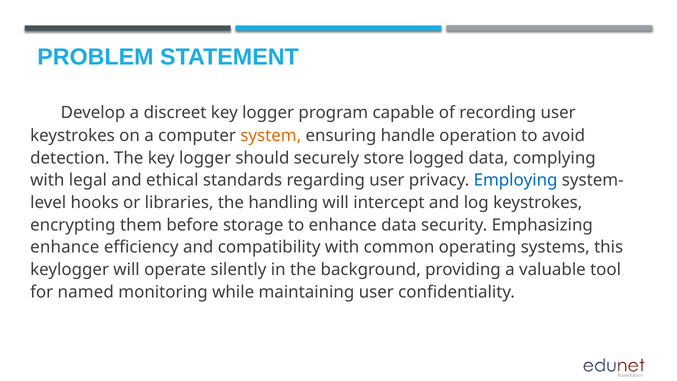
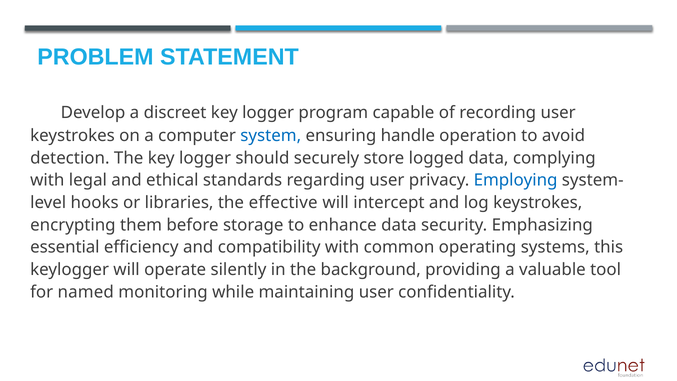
system colour: orange -> blue
handling: handling -> effective
enhance at (65, 247): enhance -> essential
